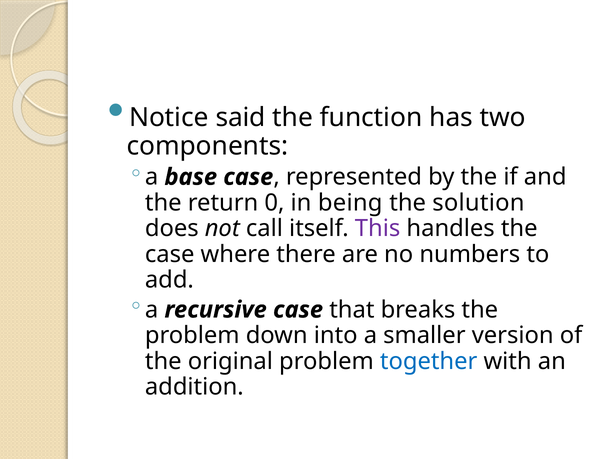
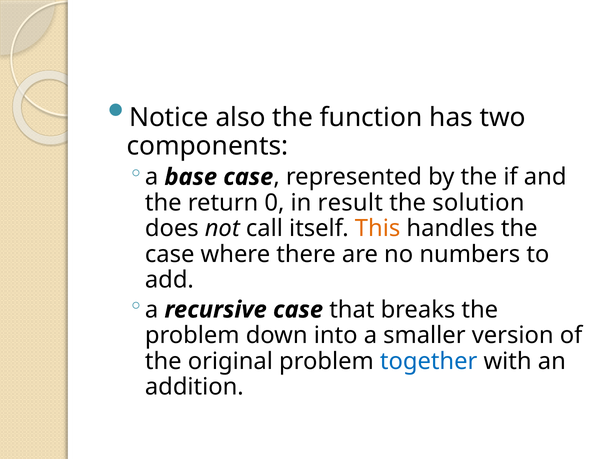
said: said -> also
being: being -> result
This colour: purple -> orange
